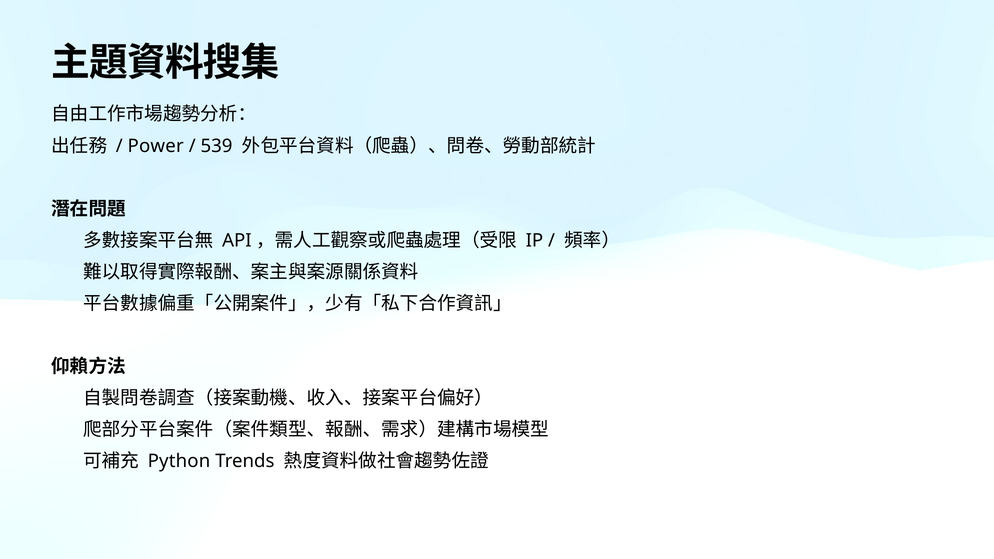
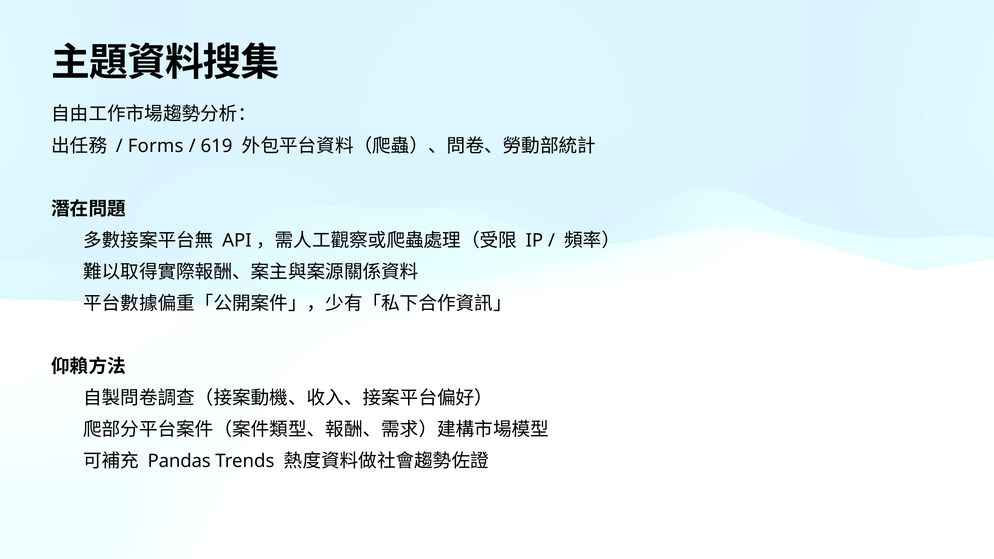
Power: Power -> Forms
539: 539 -> 619
Python: Python -> Pandas
